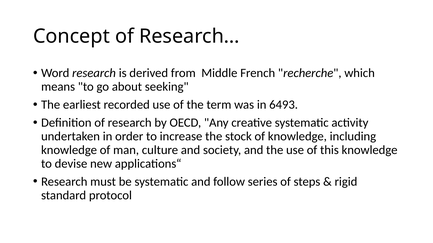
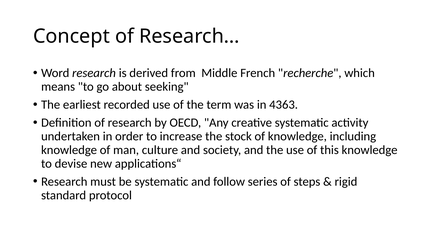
6493: 6493 -> 4363
